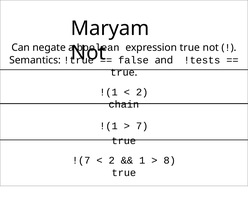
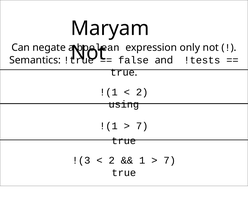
expression true: true -> only
chain: chain -> using
!(7: !(7 -> !(3
8 at (170, 160): 8 -> 7
